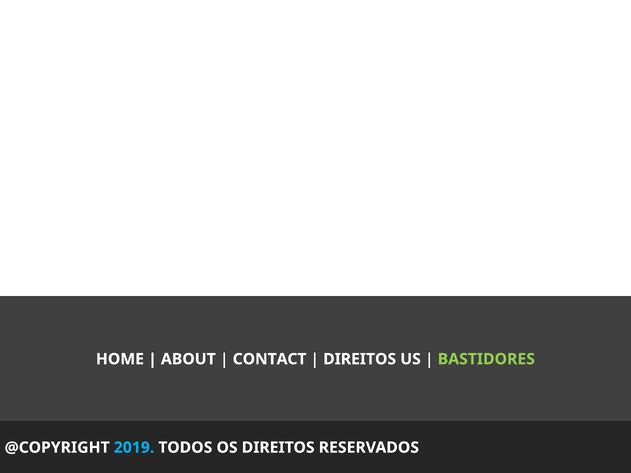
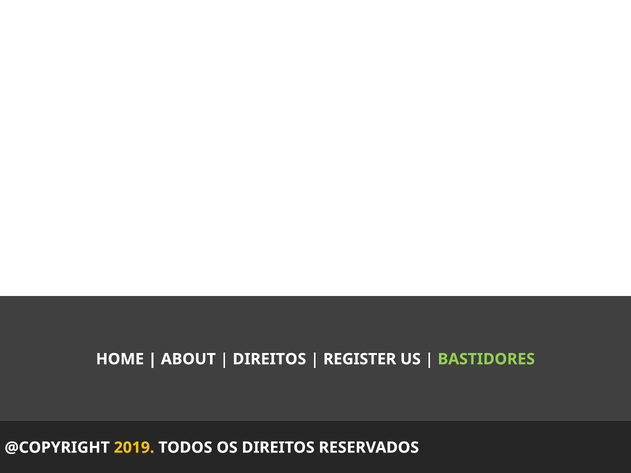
CONTACT at (270, 359): CONTACT -> DIREITOS
DIREITOS at (360, 359): DIREITOS -> REGISTER
2019 colour: light blue -> yellow
